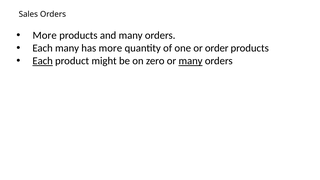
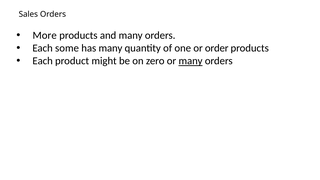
Each many: many -> some
has more: more -> many
Each at (43, 61) underline: present -> none
